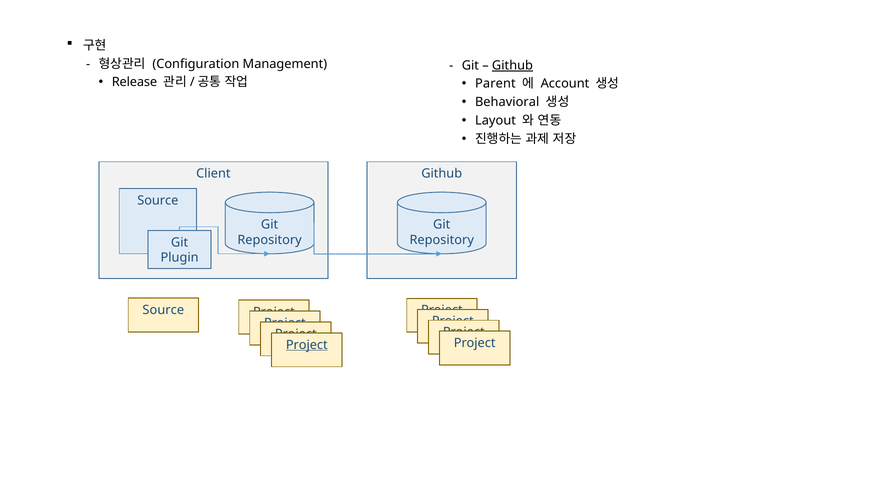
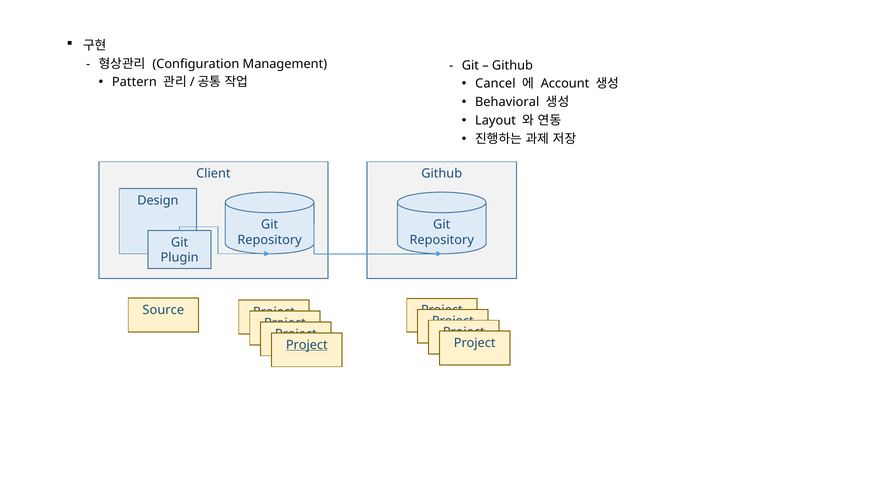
Github at (512, 65) underline: present -> none
Release: Release -> Pattern
Parent: Parent -> Cancel
Source at (158, 200): Source -> Design
